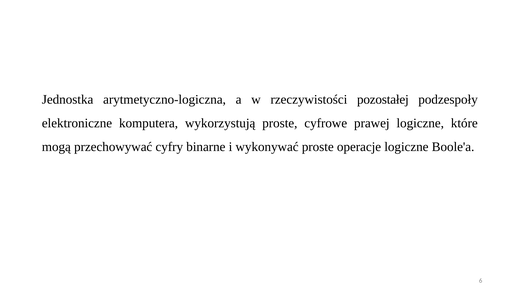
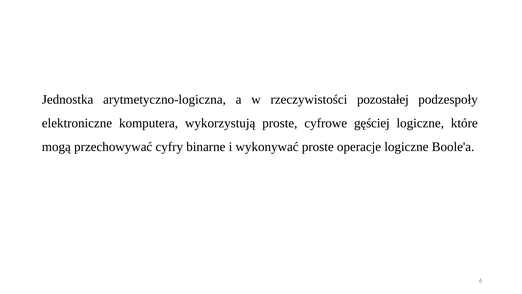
prawej: prawej -> gęściej
